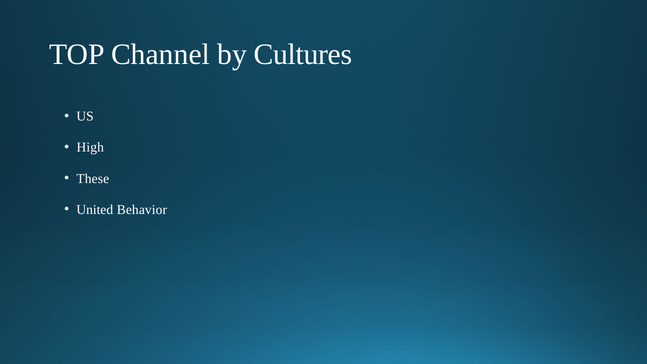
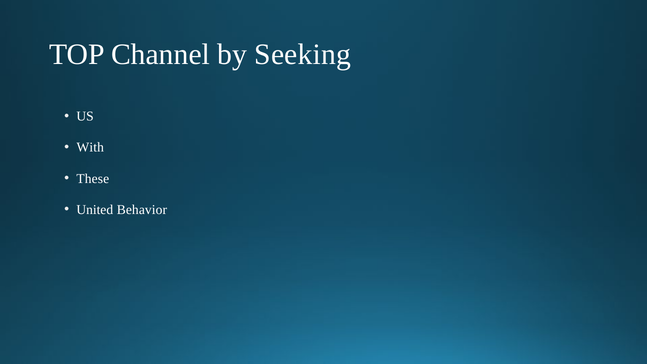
Cultures: Cultures -> Seeking
High: High -> With
